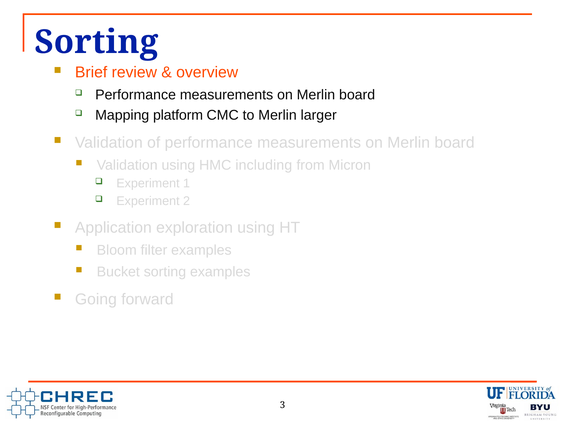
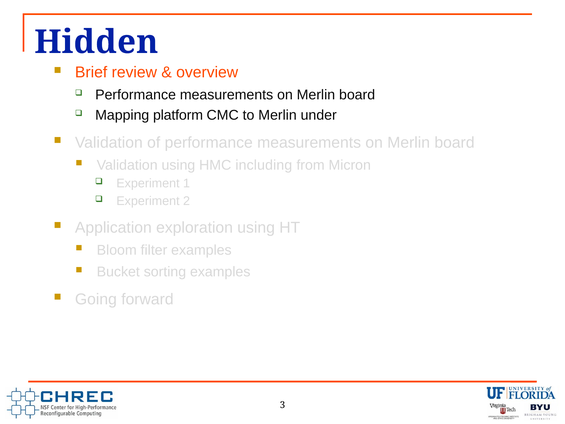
Sorting at (96, 42): Sorting -> Hidden
larger: larger -> under
